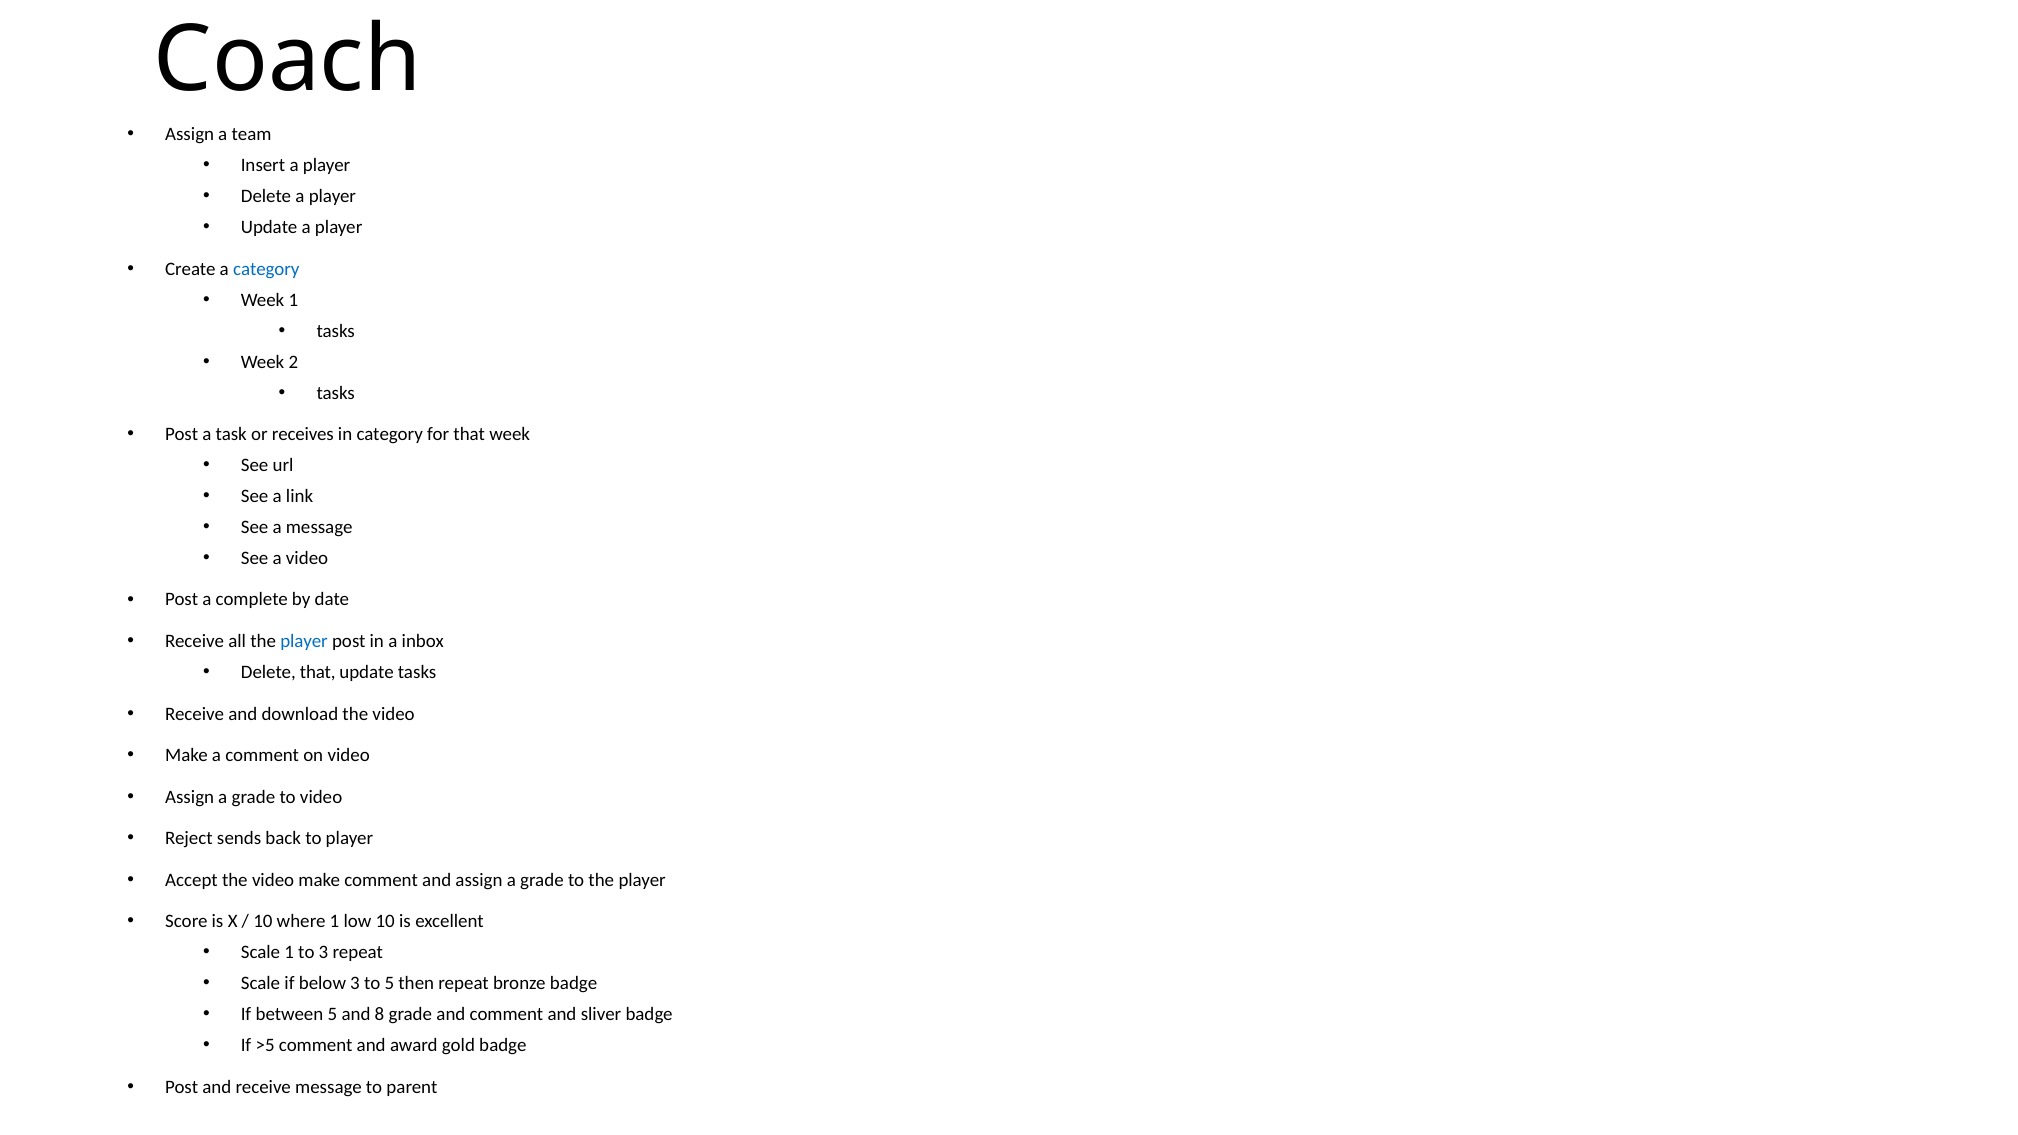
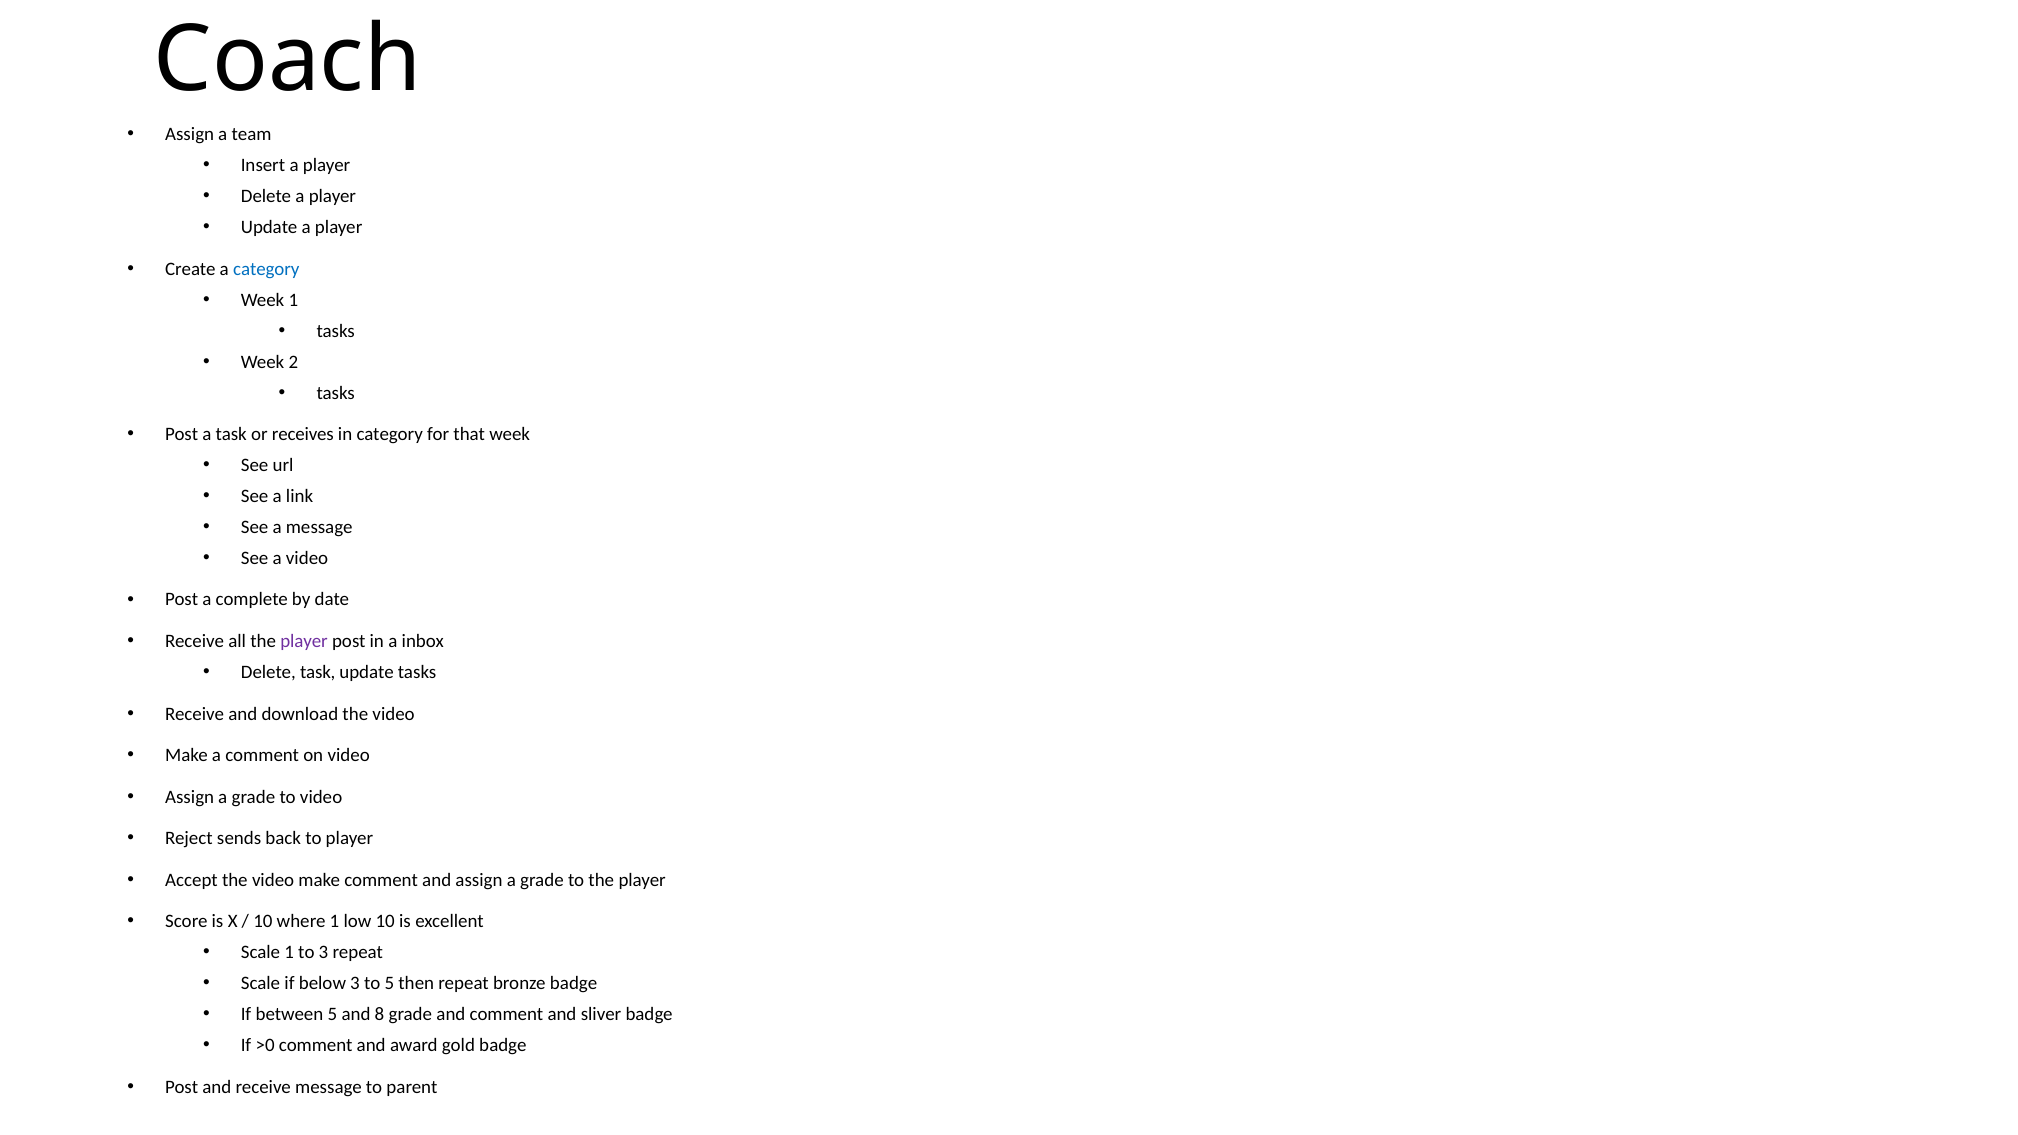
player at (304, 641) colour: blue -> purple
Delete that: that -> task
>5: >5 -> >0
